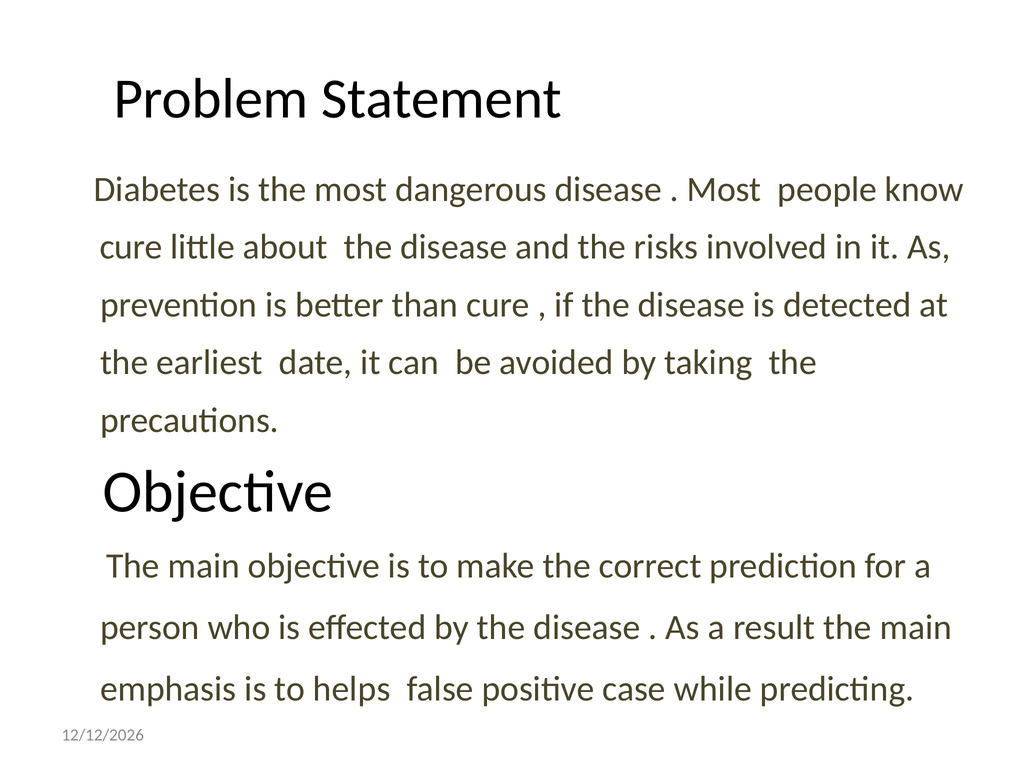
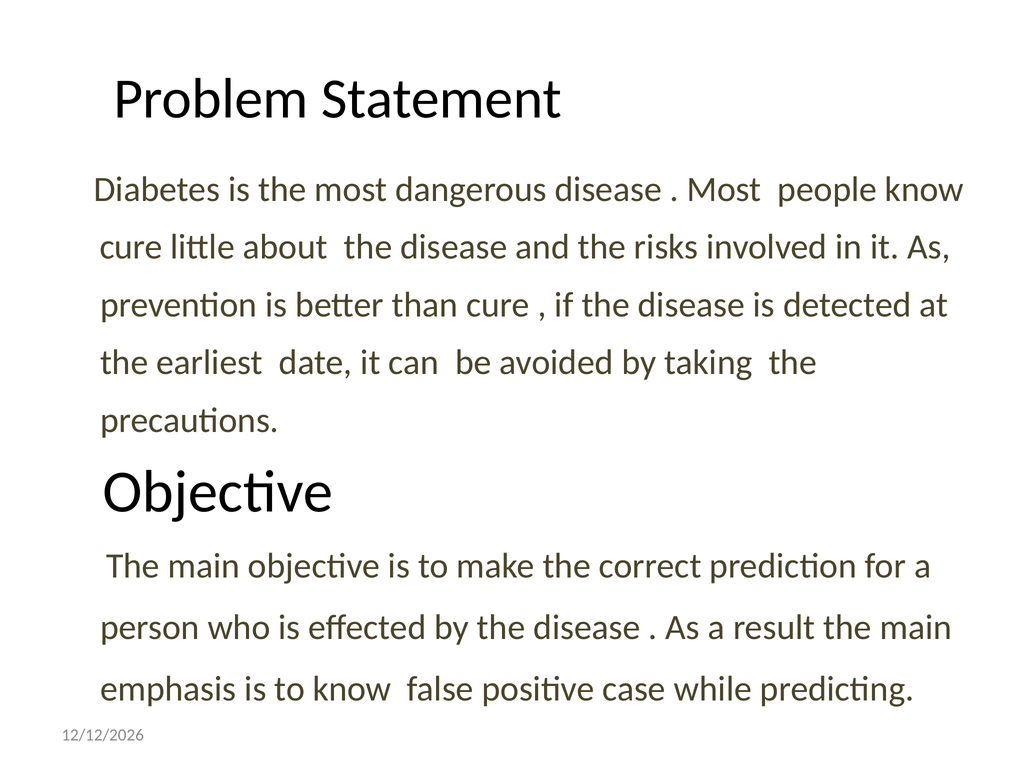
to helps: helps -> know
